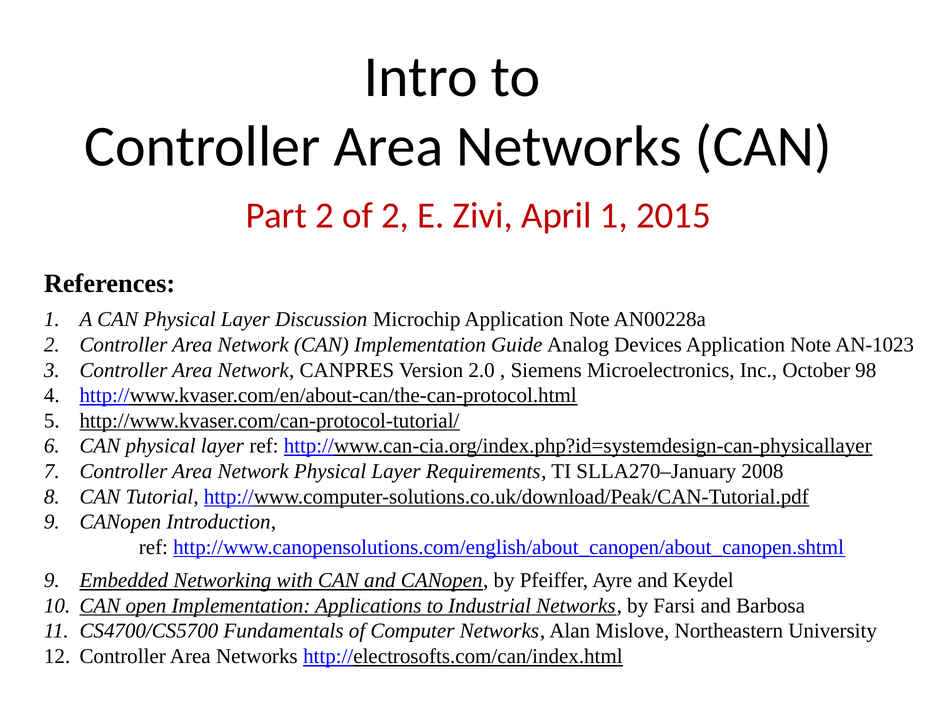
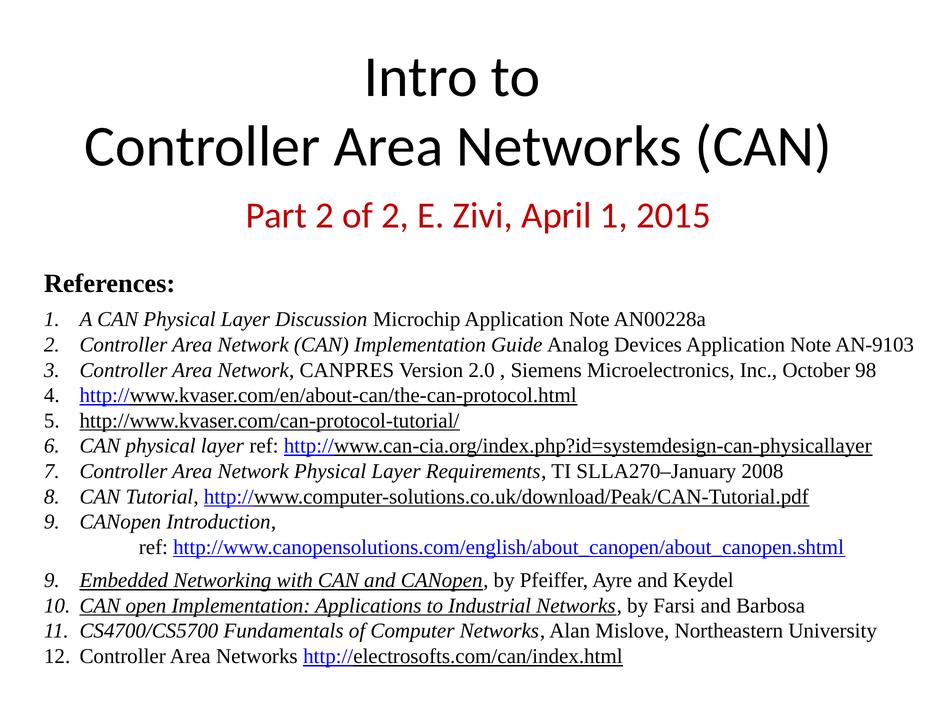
AN-1023: AN-1023 -> AN-9103
